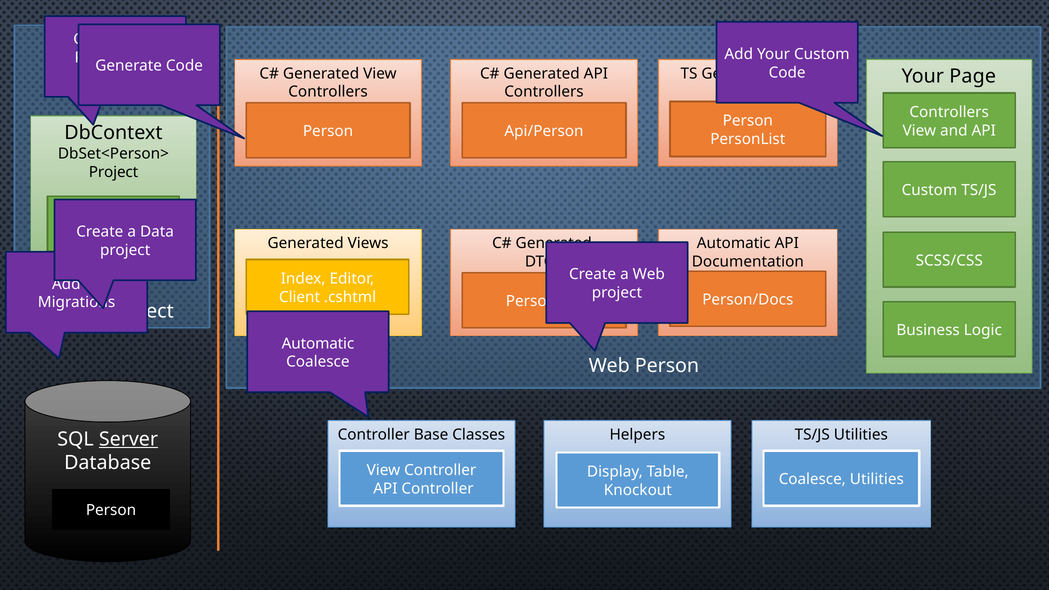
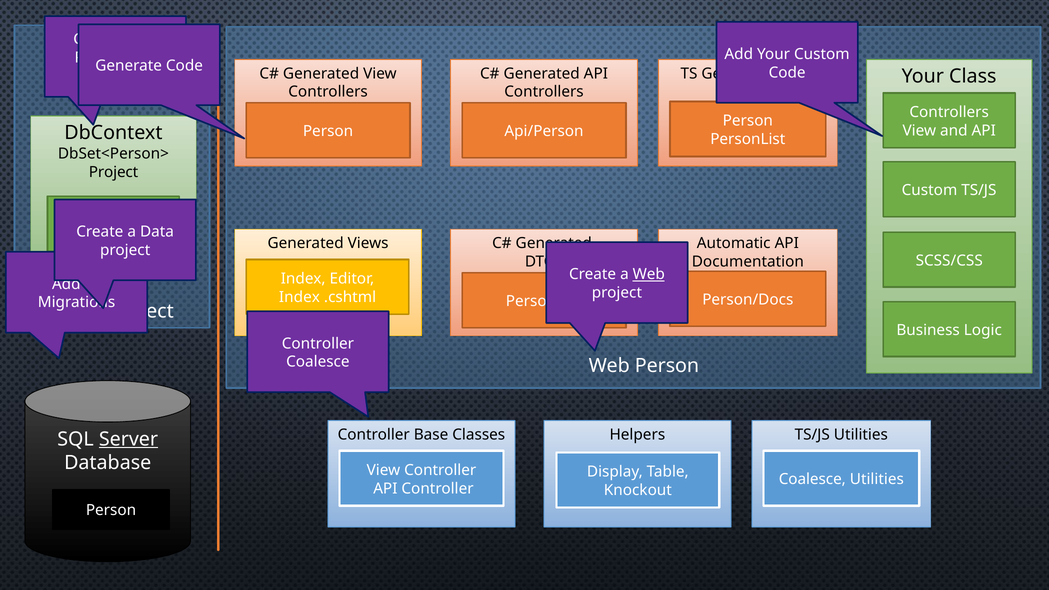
Page: Page -> Class
Web at (649, 274) underline: none -> present
Client at (300, 297): Client -> Index
Automatic at (318, 344): Automatic -> Controller
